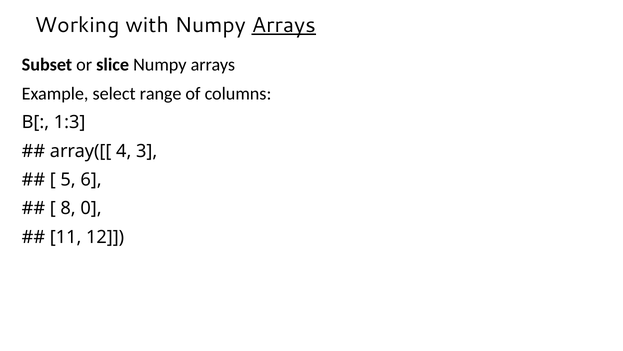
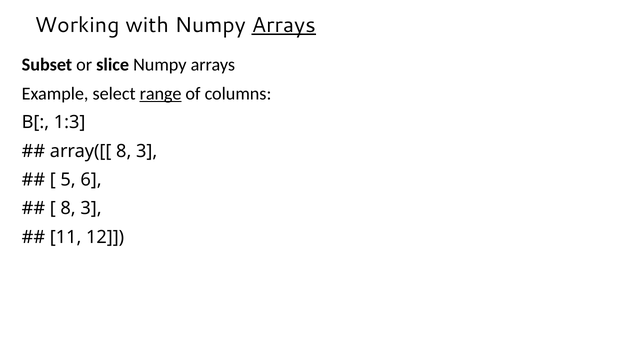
range underline: none -> present
array([[ 4: 4 -> 8
0 at (91, 208): 0 -> 3
